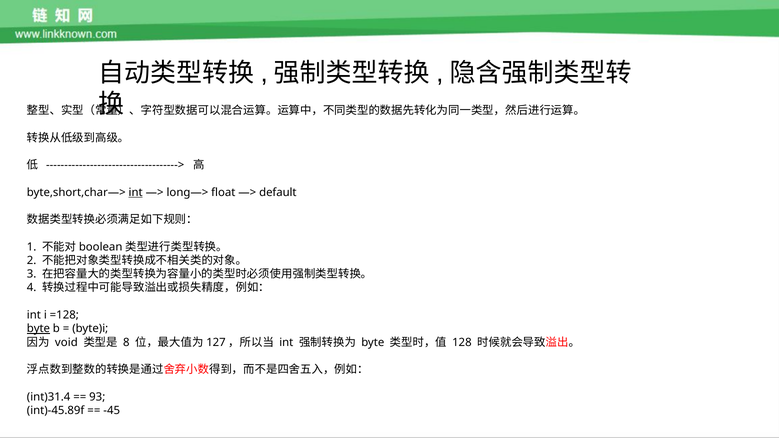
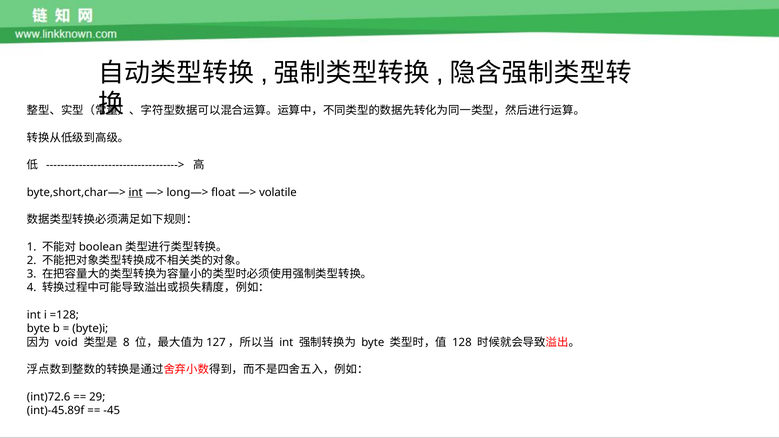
default: default -> volatile
byte at (38, 329) underline: present -> none
int)31.4: int)31.4 -> int)72.6
93: 93 -> 29
